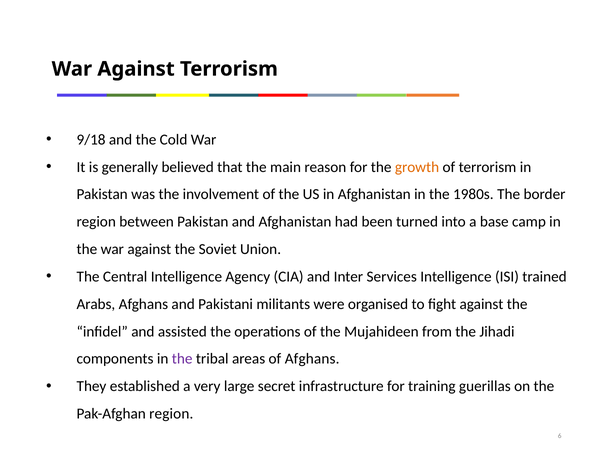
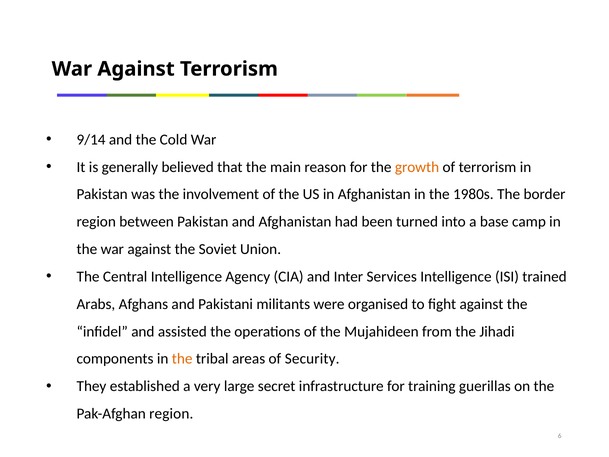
9/18: 9/18 -> 9/14
the at (182, 359) colour: purple -> orange
of Afghans: Afghans -> Security
